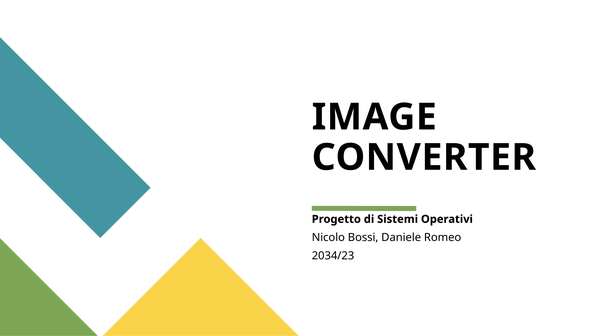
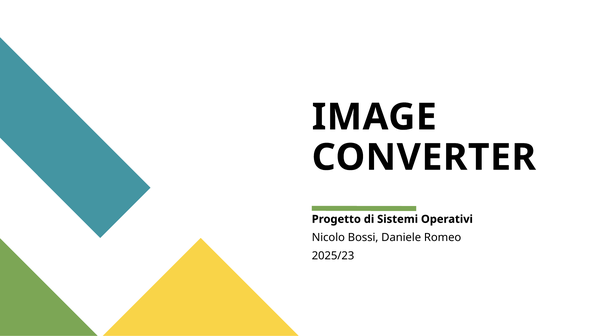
2034/23: 2034/23 -> 2025/23
